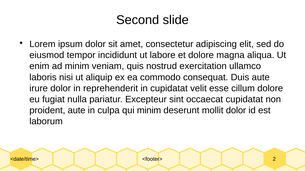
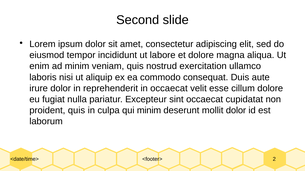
in cupidatat: cupidatat -> occaecat
proident aute: aute -> quis
